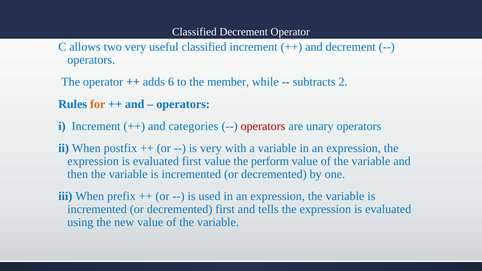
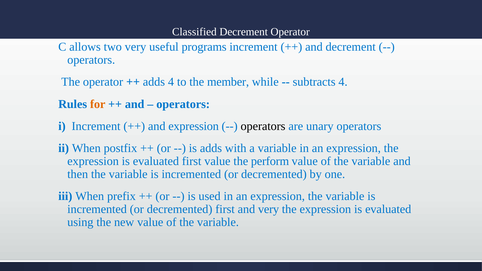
useful classified: classified -> programs
adds 6: 6 -> 4
subtracts 2: 2 -> 4
and categories: categories -> expression
operators at (263, 126) colour: red -> black
is very: very -> adds
and tells: tells -> very
